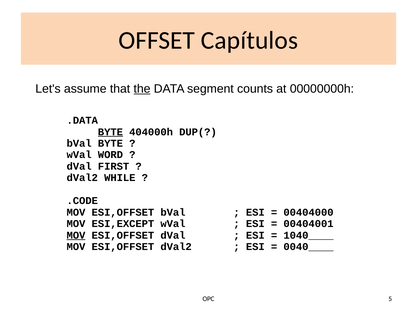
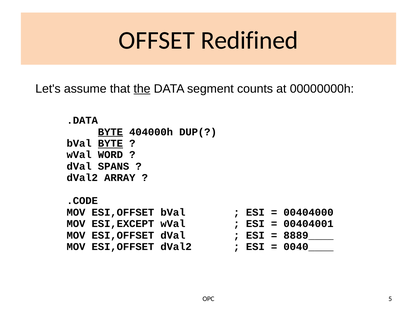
Capítulos: Capítulos -> Redifined
BYTE at (110, 143) underline: none -> present
FIRST: FIRST -> SPANS
WHILE: WHILE -> ARRAY
MOV at (76, 235) underline: present -> none
1040____: 1040____ -> 8889____
